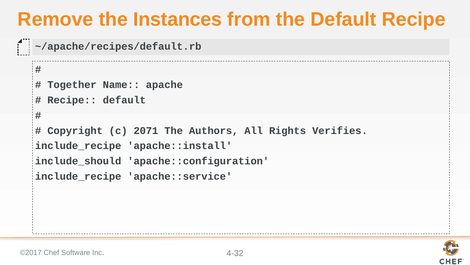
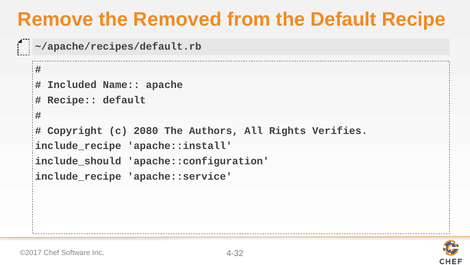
Instances: Instances -> Removed
Together: Together -> Included
2071: 2071 -> 2080
